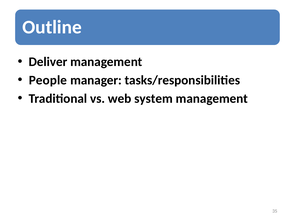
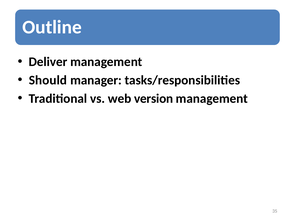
People: People -> Should
system: system -> version
